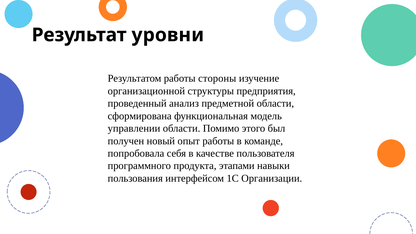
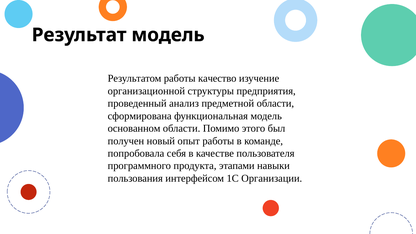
Результат уровни: уровни -> модель
стороны: стороны -> качество
управлении: управлении -> основанном
